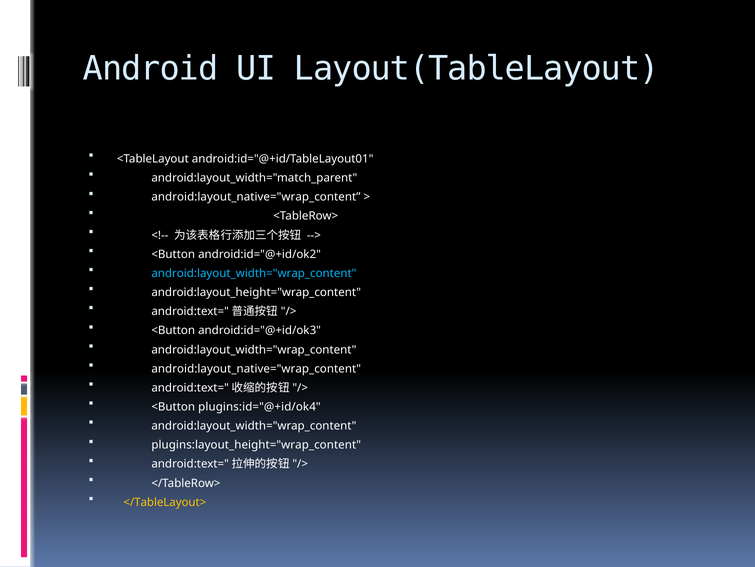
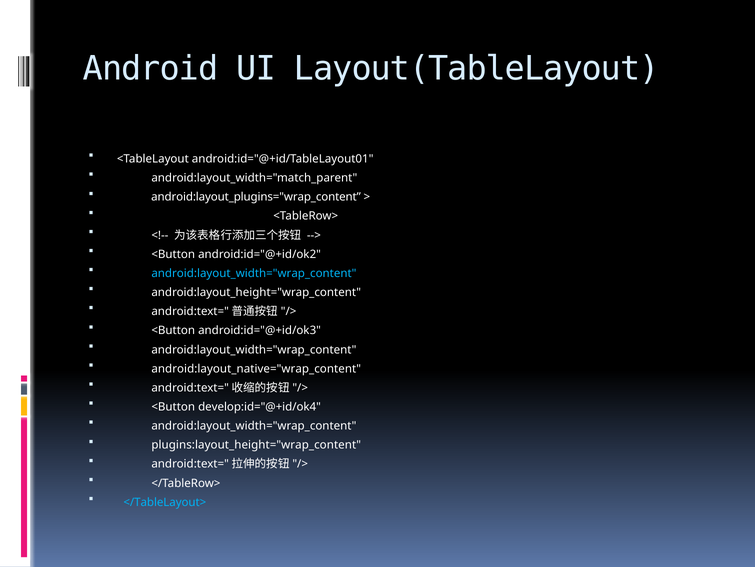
android:layout_native="wrap_content at (256, 197): android:layout_native="wrap_content -> android:layout_plugins="wrap_content
plugins:id="@+id/ok4: plugins:id="@+id/ok4 -> develop:id="@+id/ok4
</TableLayout> colour: yellow -> light blue
